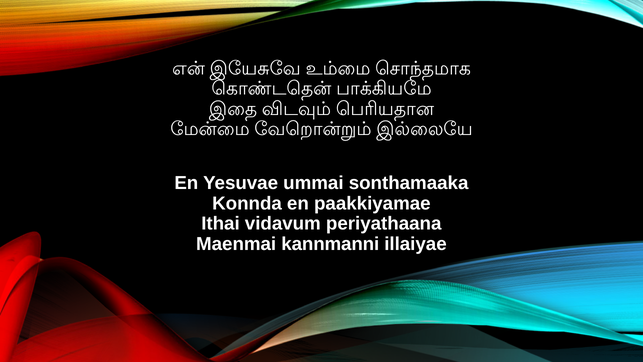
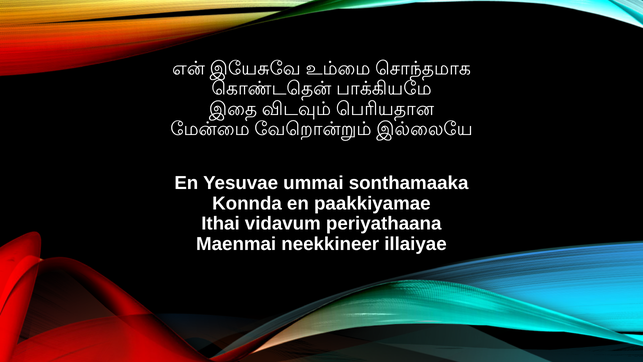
kannmanni: kannmanni -> neekkineer
